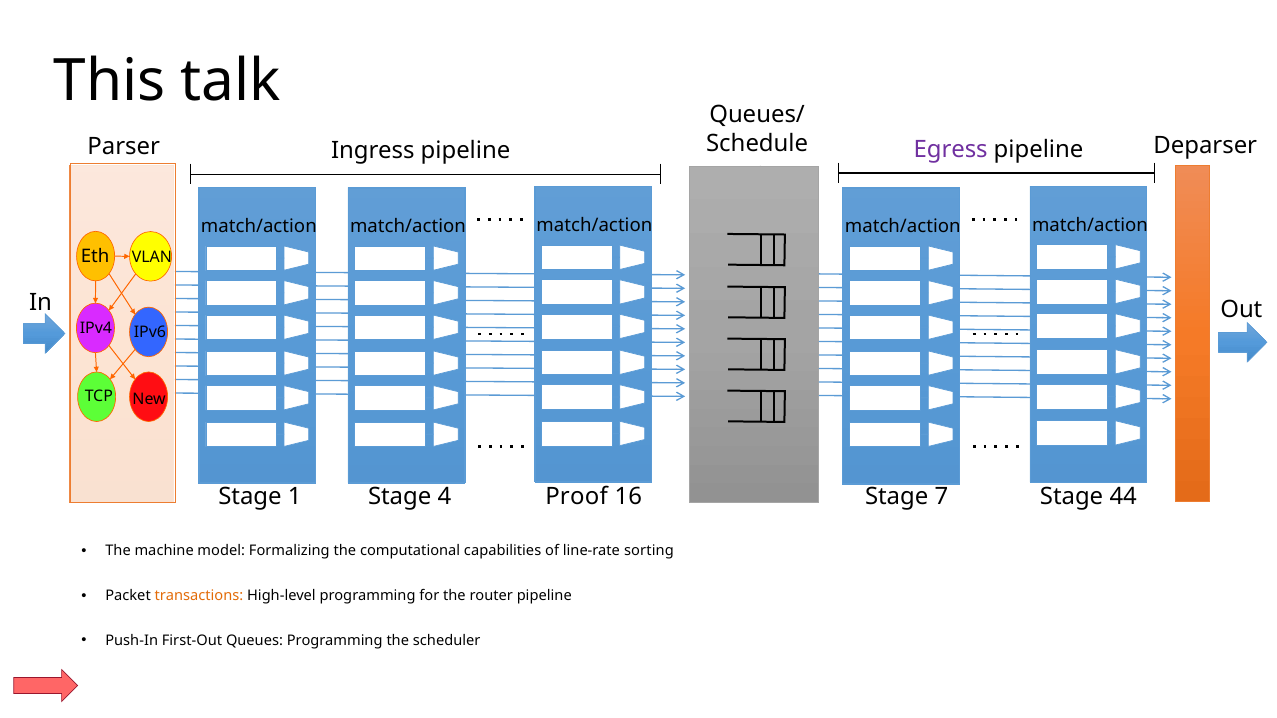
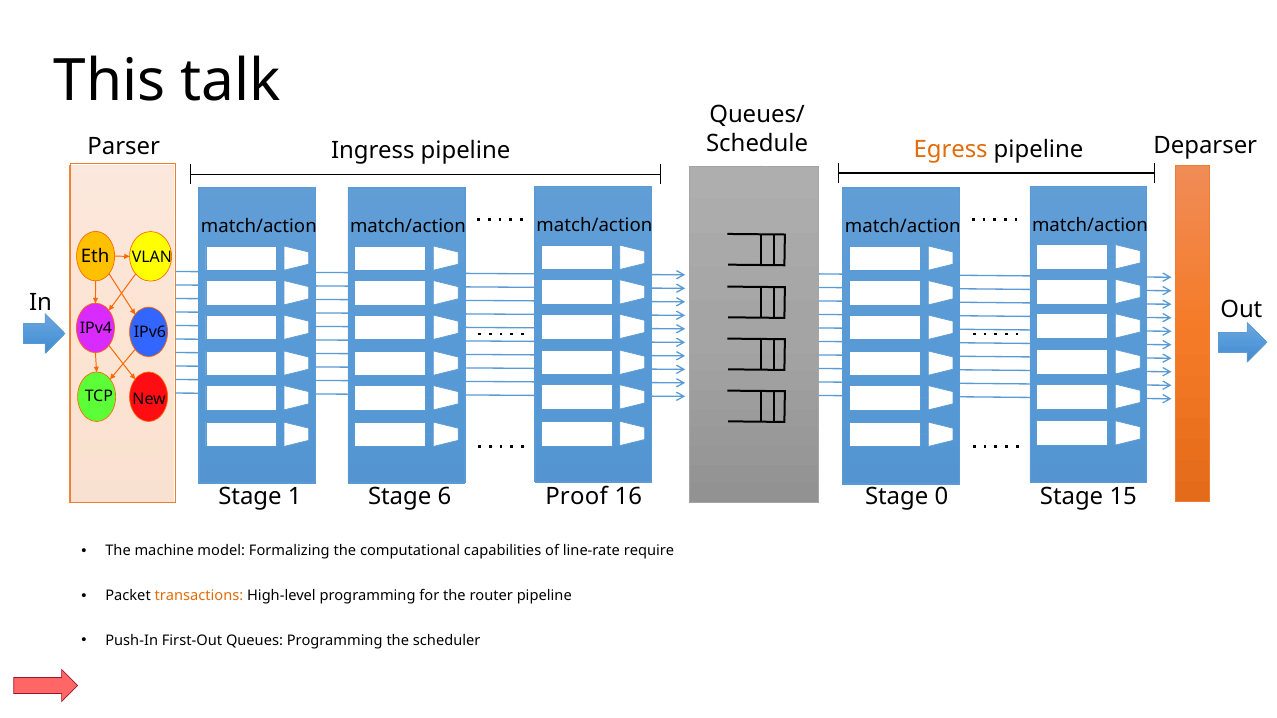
Egress colour: purple -> orange
4: 4 -> 6
7: 7 -> 0
44: 44 -> 15
sorting: sorting -> require
